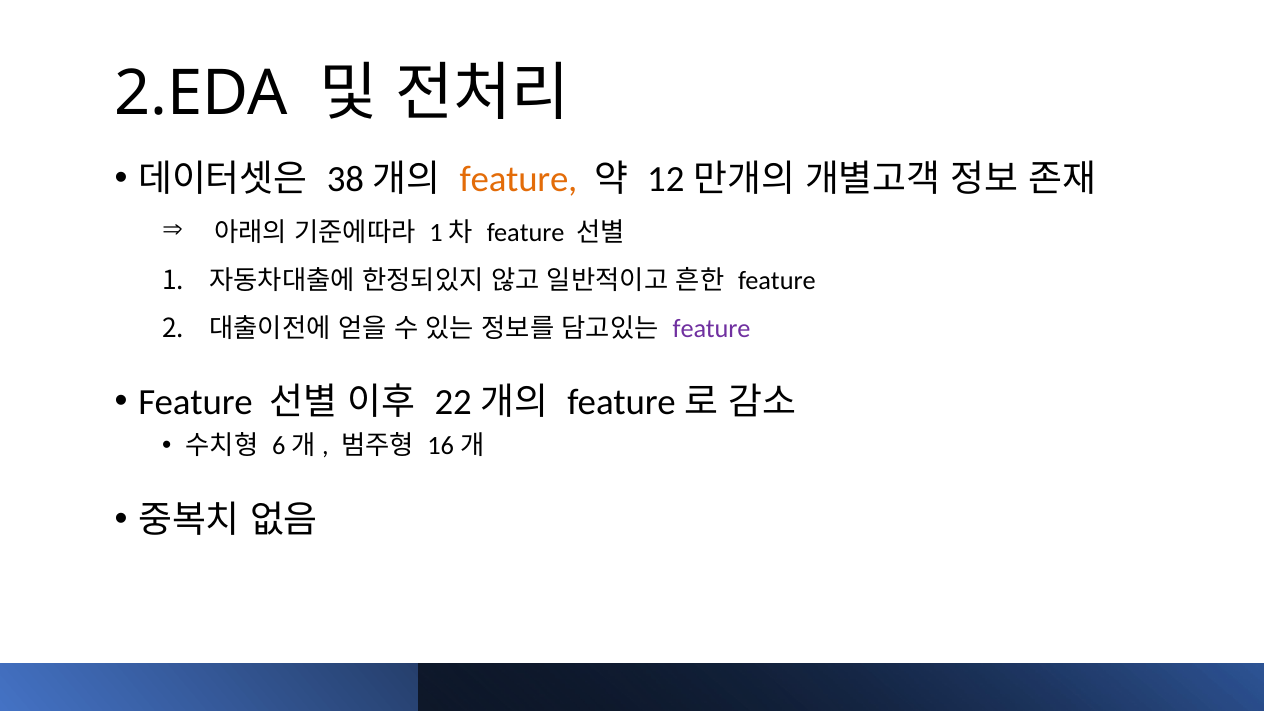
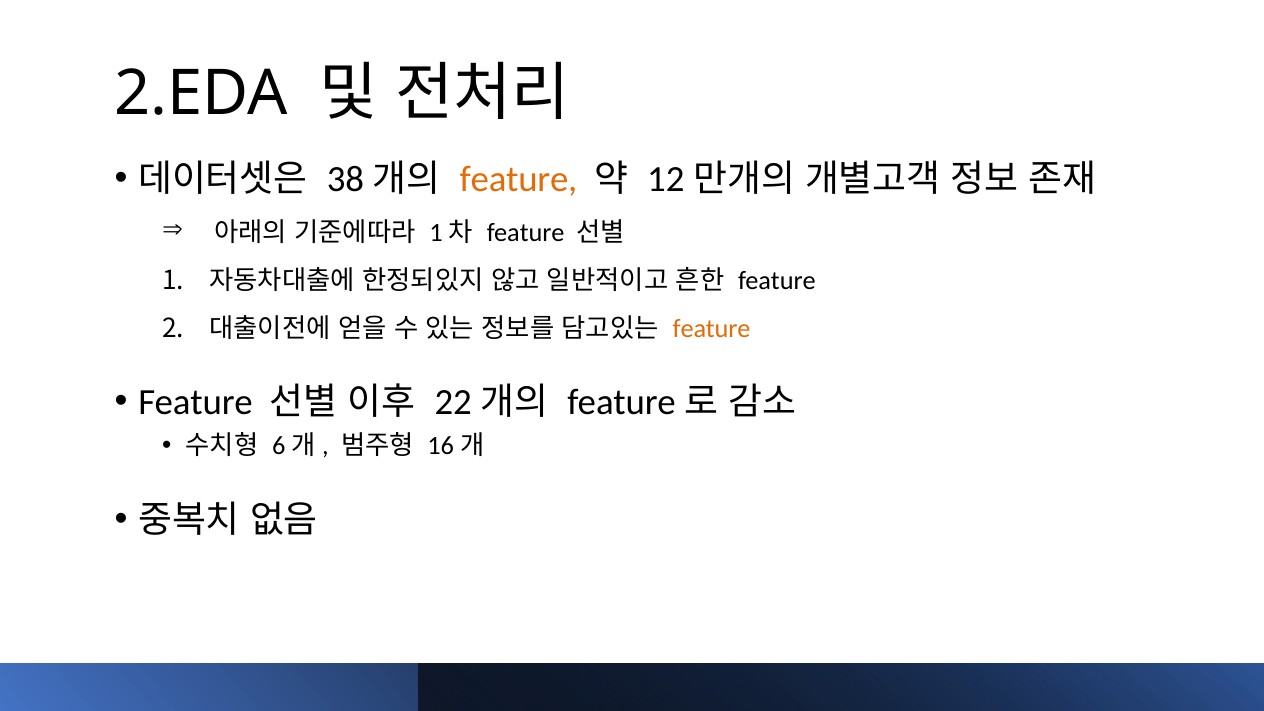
feature at (712, 328) colour: purple -> orange
